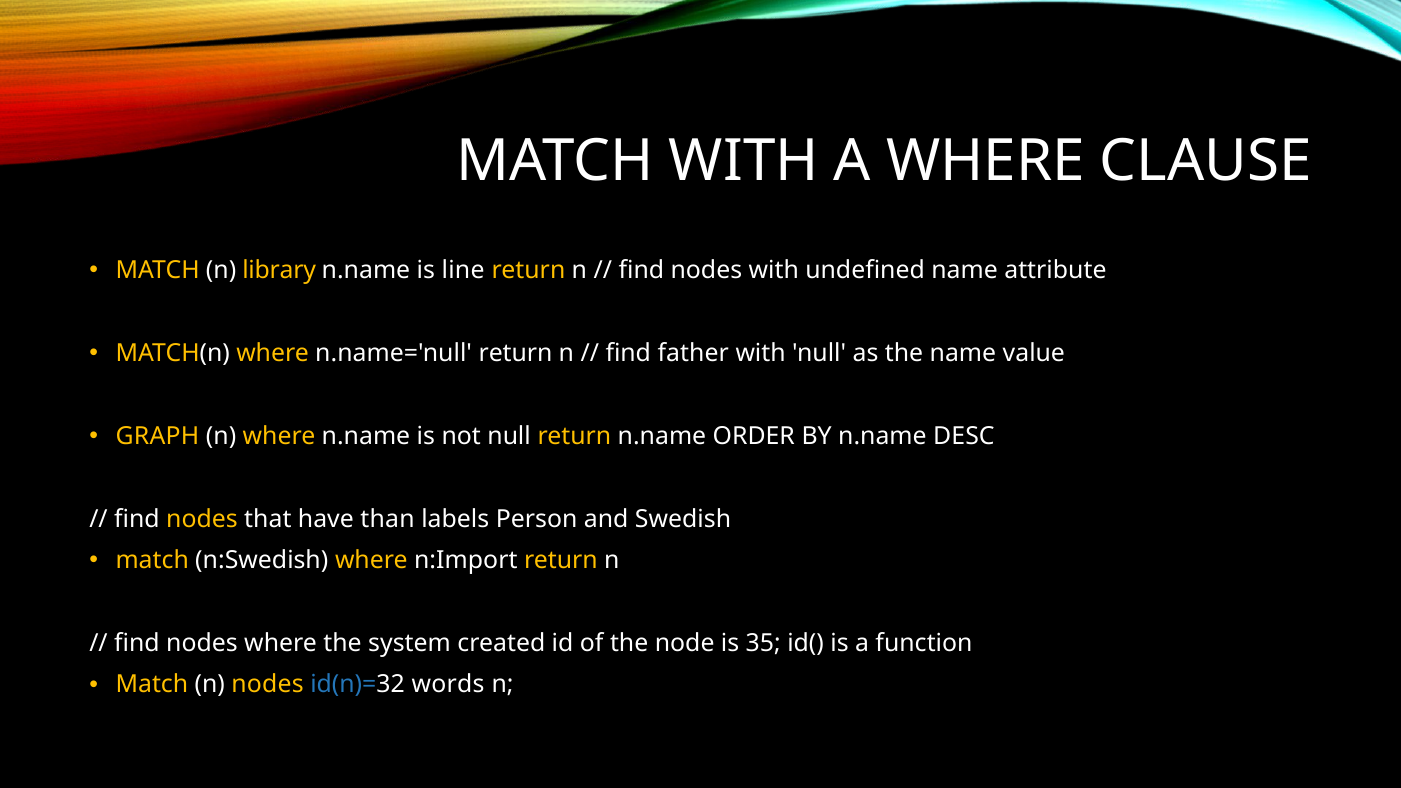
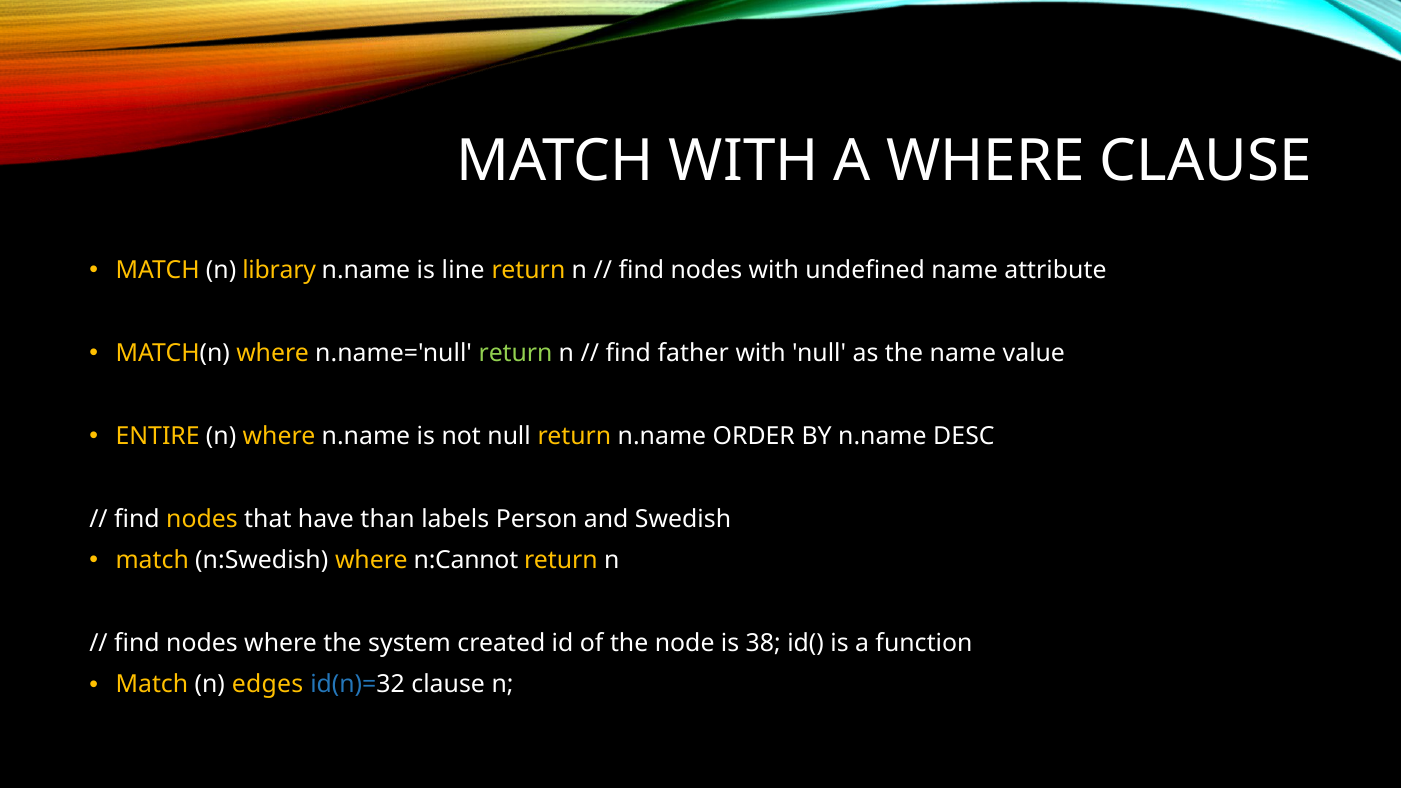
return at (515, 353) colour: white -> light green
GRAPH: GRAPH -> ENTIRE
n:Import: n:Import -> n:Cannot
35: 35 -> 38
n nodes: nodes -> edges
id(n)=32 words: words -> clause
